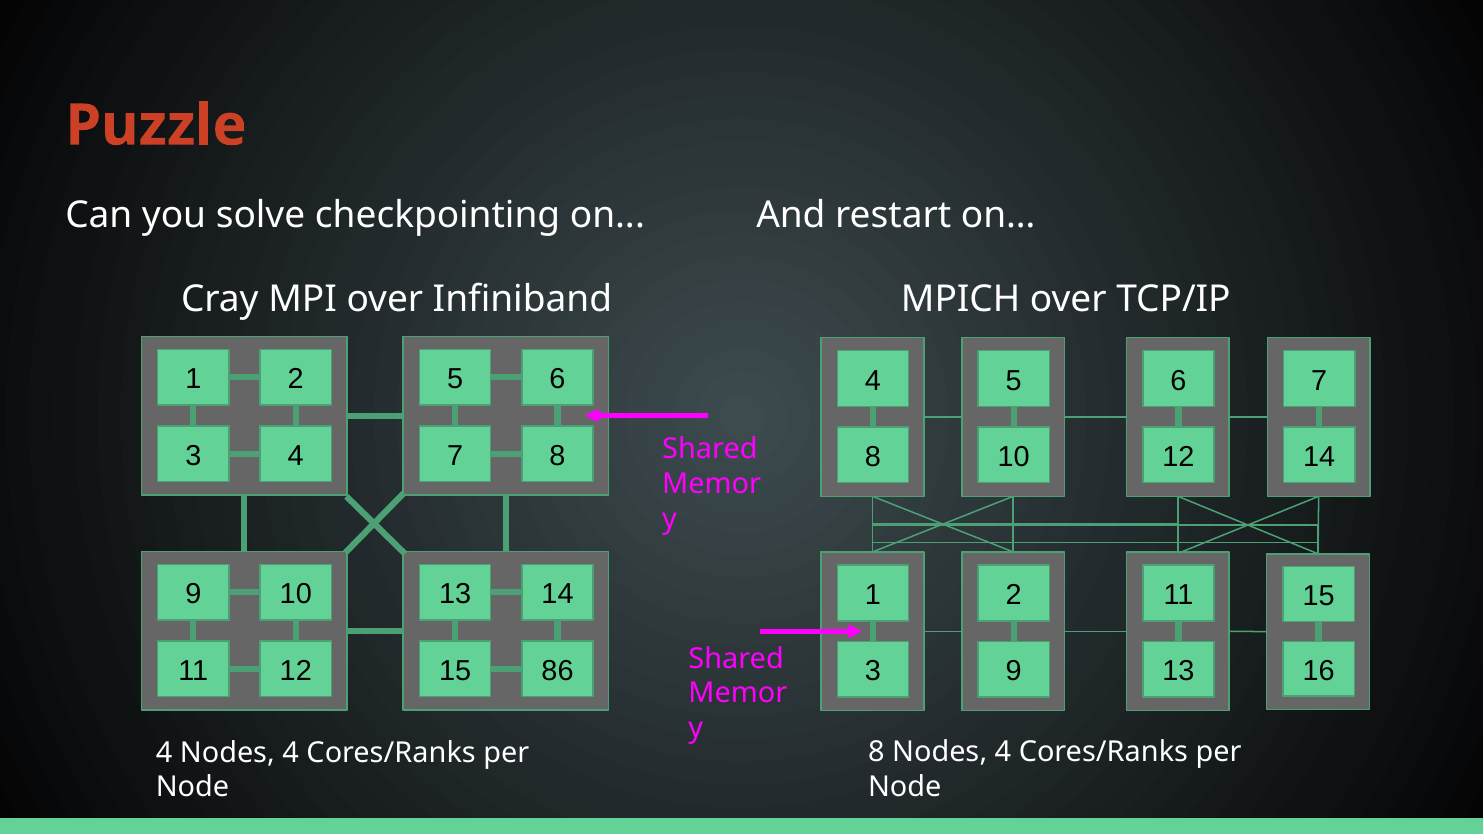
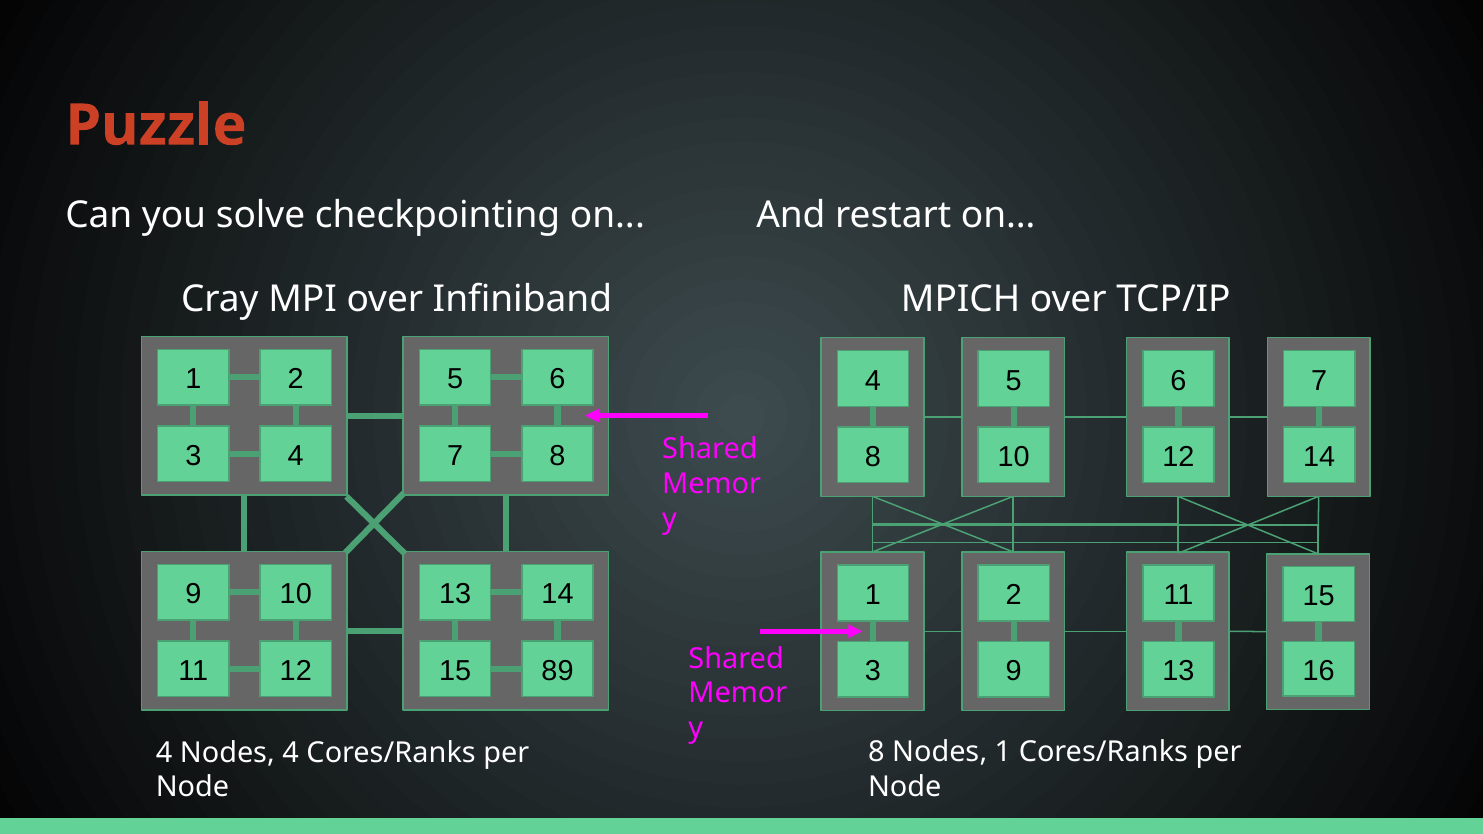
86: 86 -> 89
8 Nodes 4: 4 -> 1
